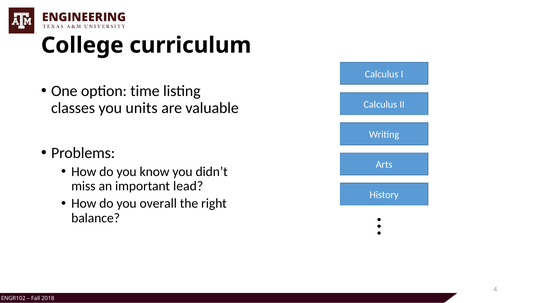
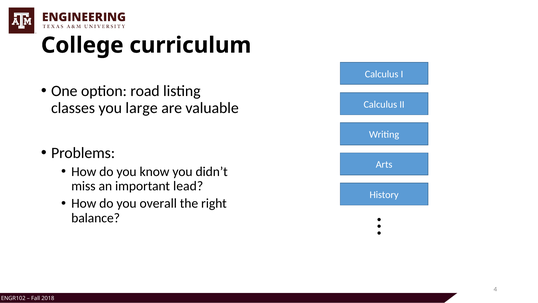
time: time -> road
units: units -> large
